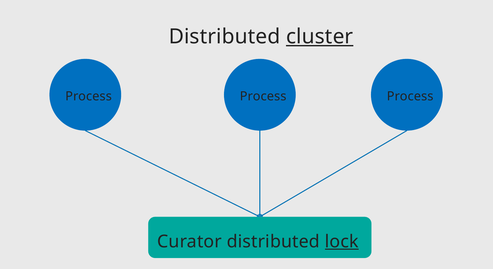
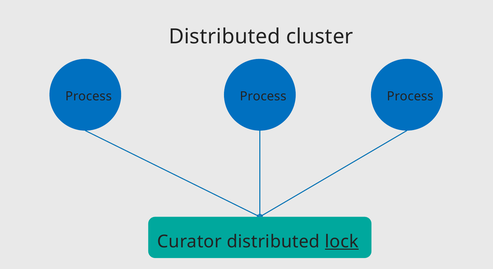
cluster underline: present -> none
